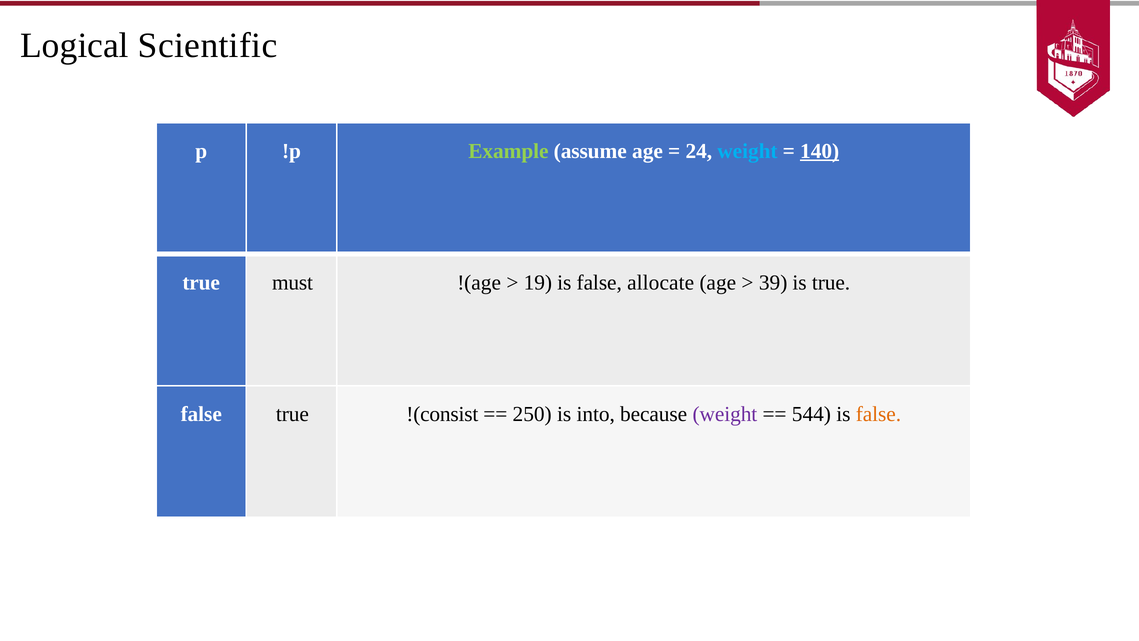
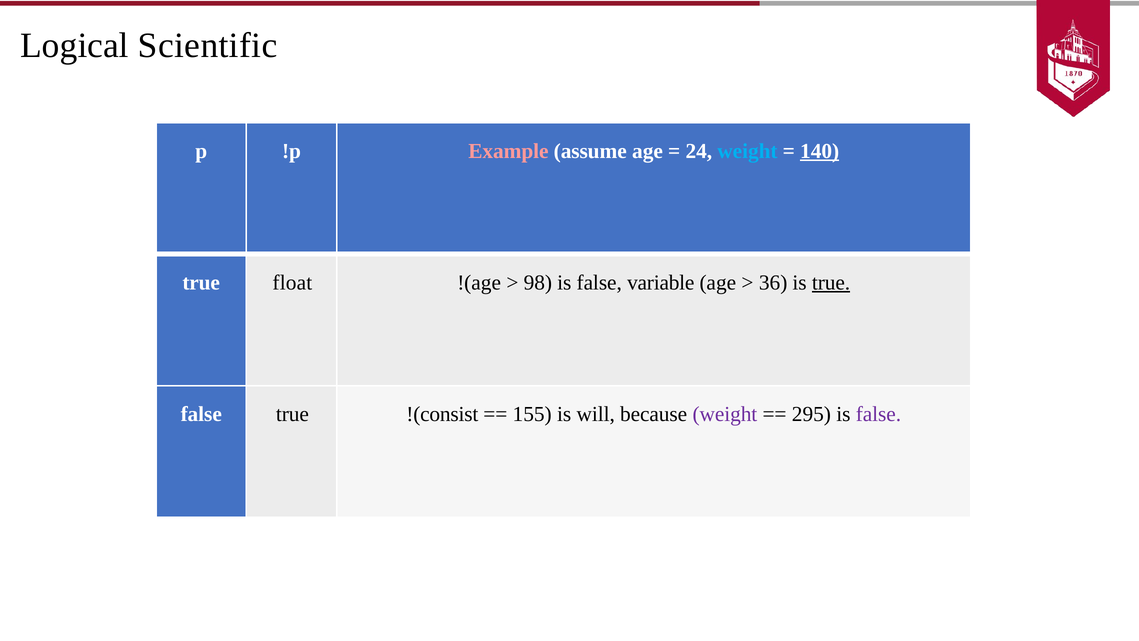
Example colour: light green -> pink
must: must -> float
19: 19 -> 98
allocate: allocate -> variable
39: 39 -> 36
true at (831, 282) underline: none -> present
250: 250 -> 155
into: into -> will
544: 544 -> 295
false at (878, 414) colour: orange -> purple
